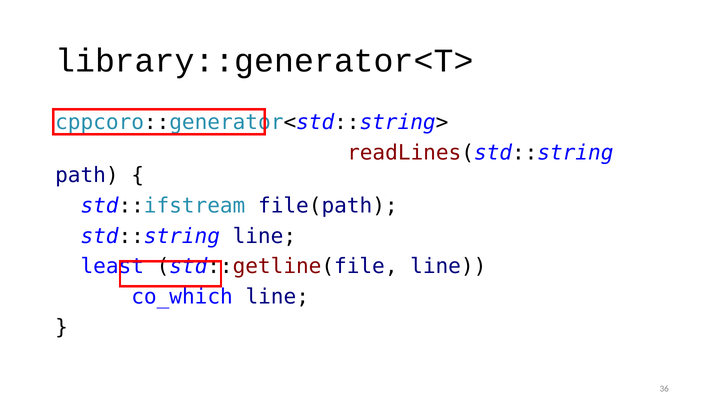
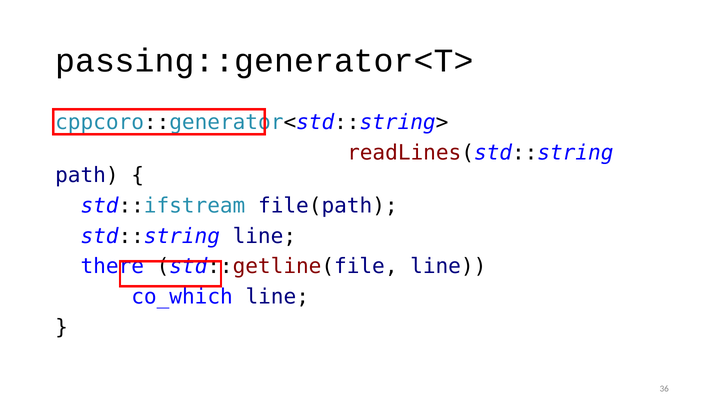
library::generator<T>: library::generator<T> -> passing::generator<T>
least: least -> there
